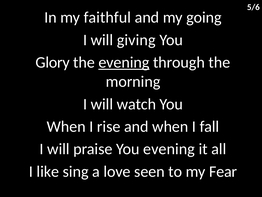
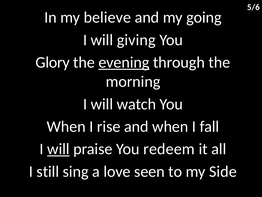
faithful: faithful -> believe
will at (58, 149) underline: none -> present
You evening: evening -> redeem
like: like -> still
Fear: Fear -> Side
